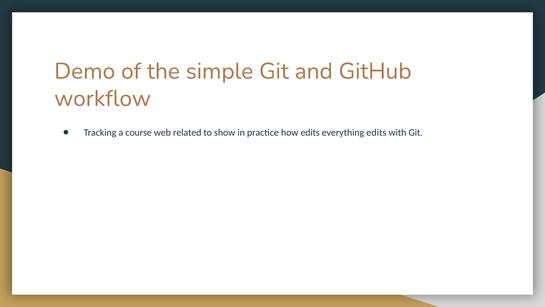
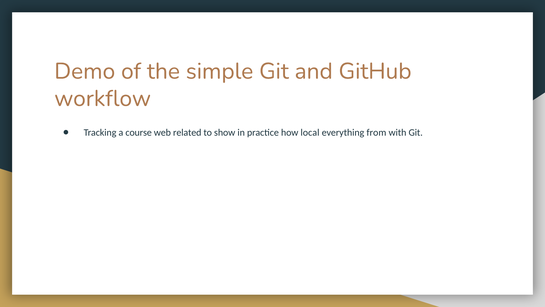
how edits: edits -> local
everything edits: edits -> from
